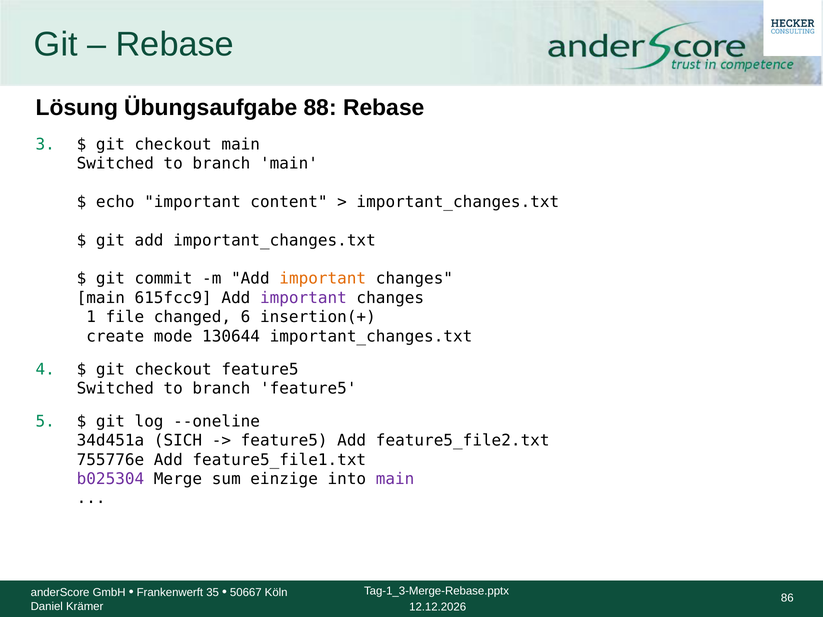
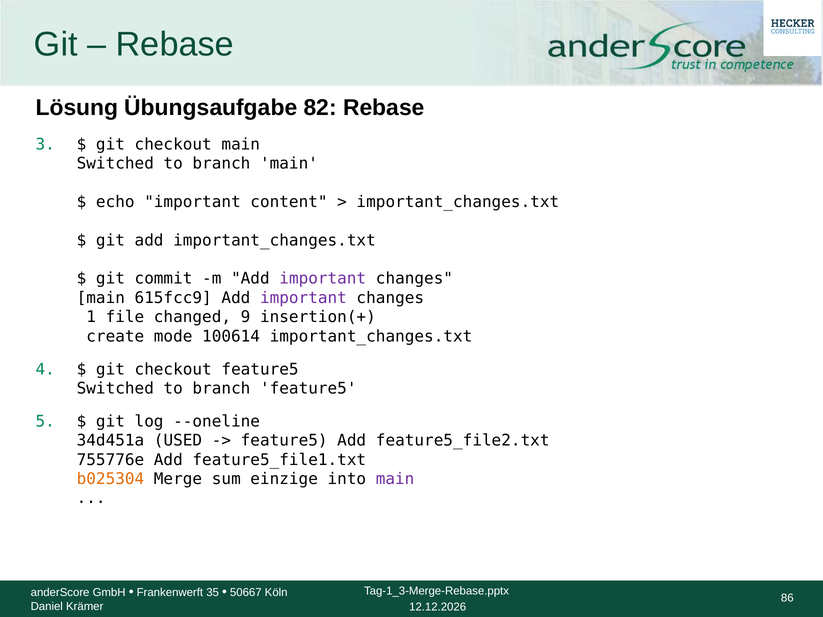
88: 88 -> 82
important at (323, 279) colour: orange -> purple
6: 6 -> 9
130644: 130644 -> 100614
SICH: SICH -> USED
b025304 colour: purple -> orange
